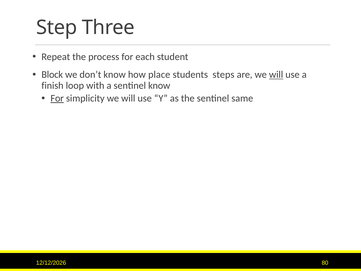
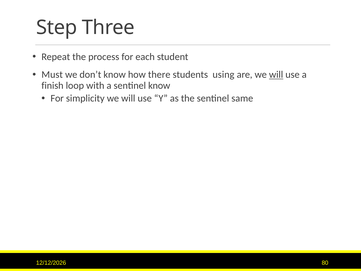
Block: Block -> Must
place: place -> there
steps: steps -> using
For at (57, 98) underline: present -> none
